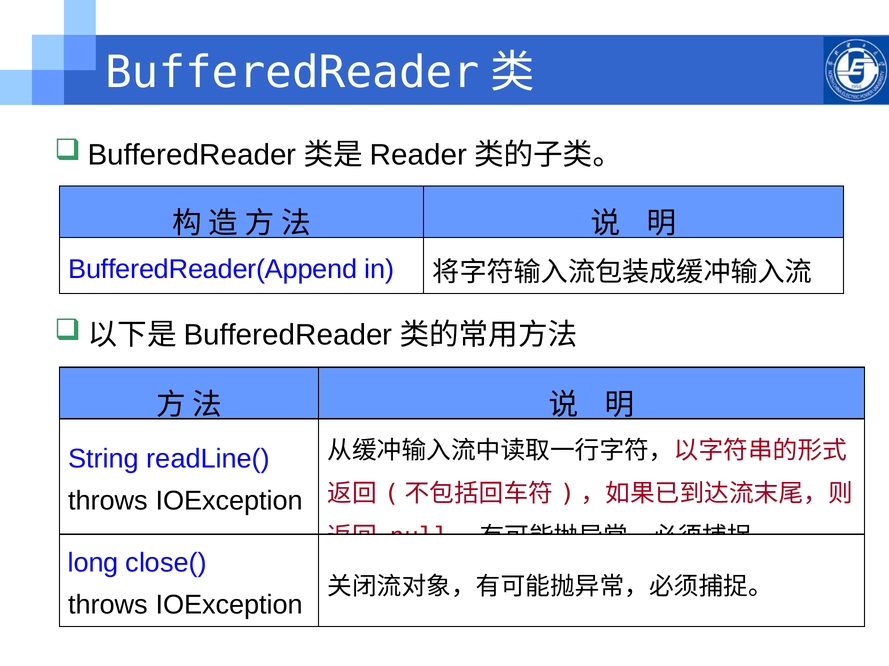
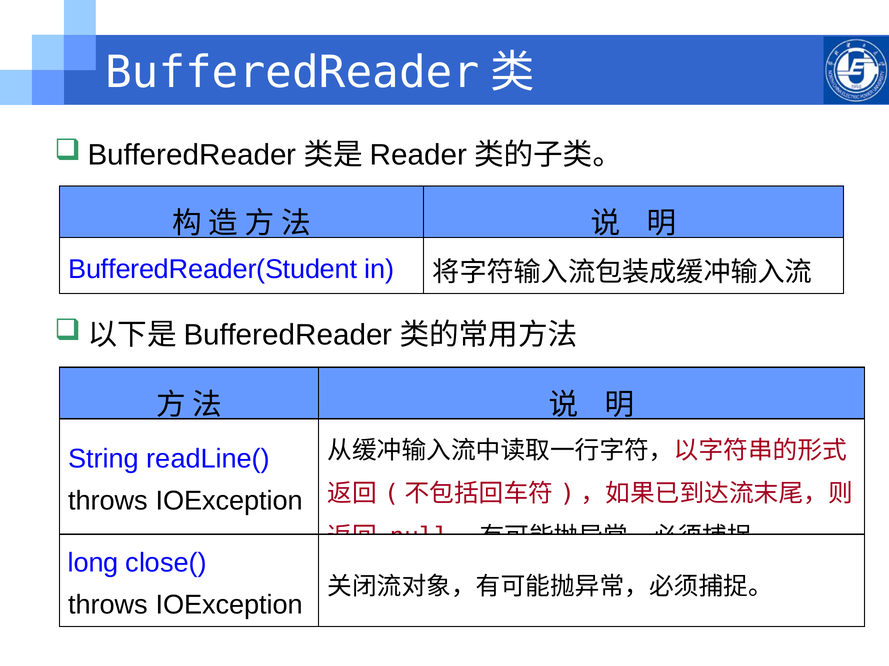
BufferedReader(Append: BufferedReader(Append -> BufferedReader(Student
